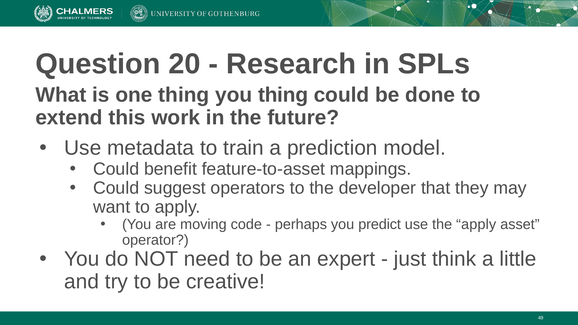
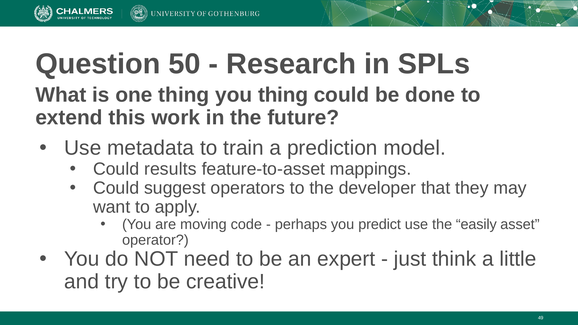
20: 20 -> 50
benefit: benefit -> results
the apply: apply -> easily
